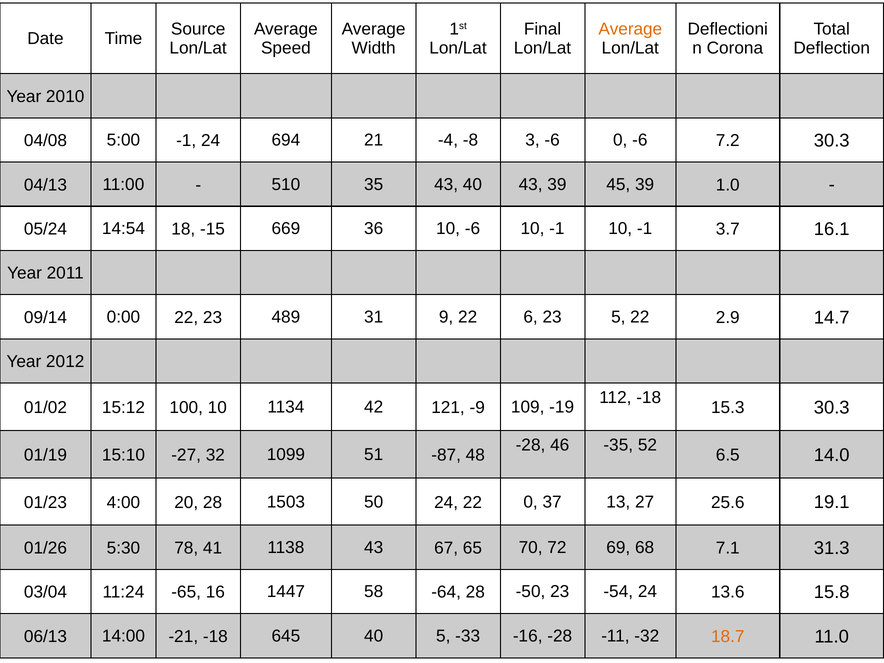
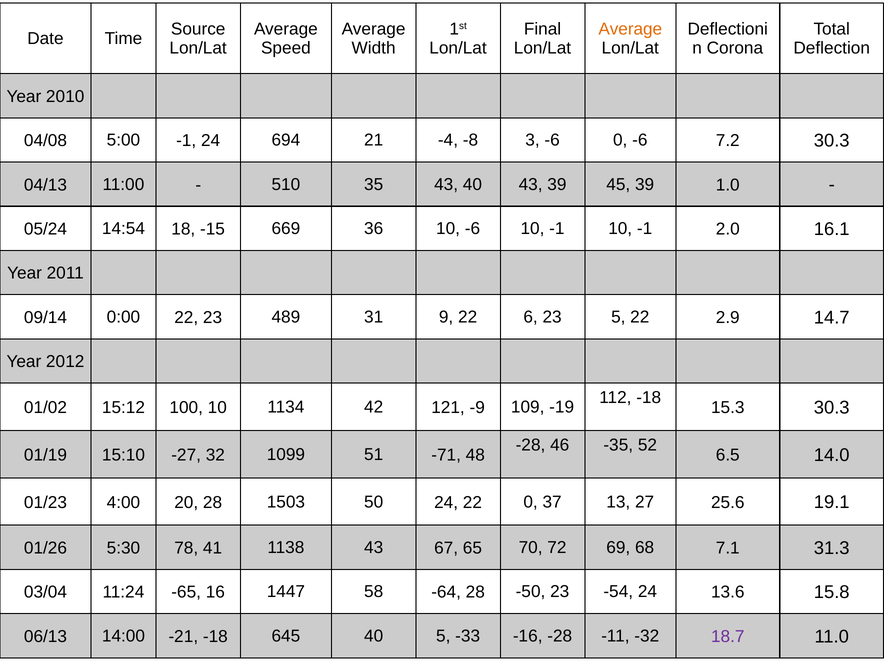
3.7: 3.7 -> 2.0
-87: -87 -> -71
18.7 colour: orange -> purple
